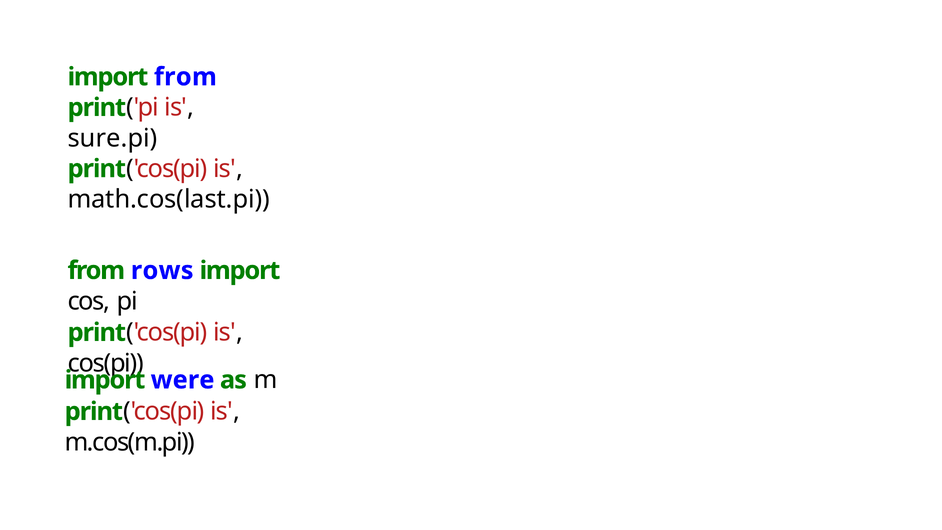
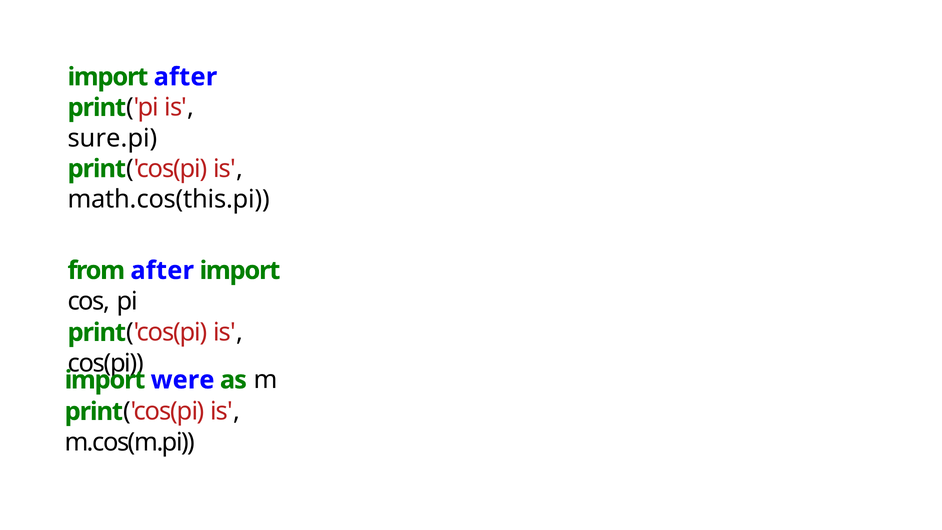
import from: from -> after
math.cos(last.pi: math.cos(last.pi -> math.cos(this.pi
from rows: rows -> after
